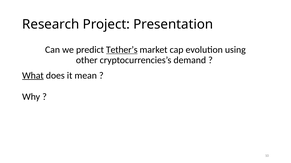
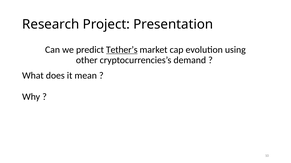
What underline: present -> none
